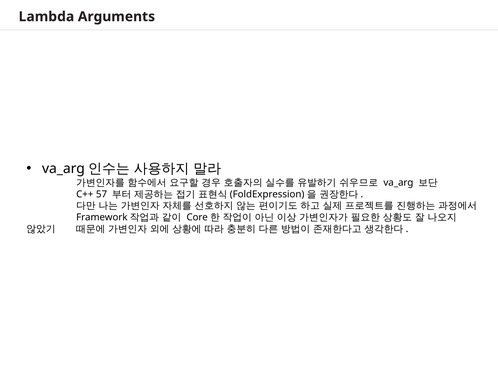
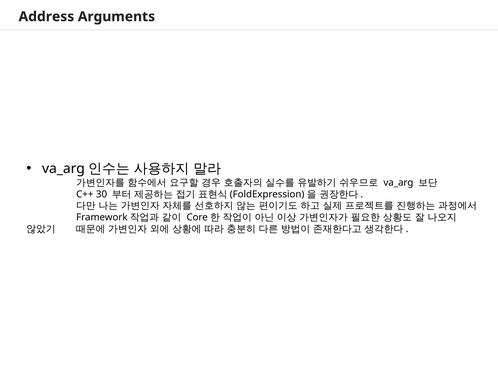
Lambda: Lambda -> Address
57: 57 -> 30
